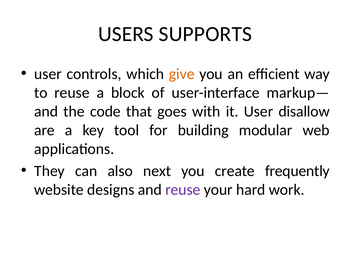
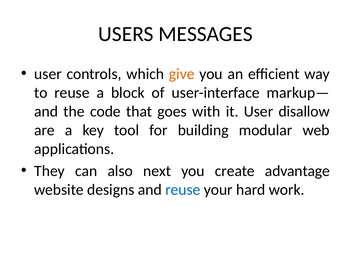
SUPPORTS: SUPPORTS -> MESSAGES
frequently: frequently -> advantage
reuse at (183, 189) colour: purple -> blue
